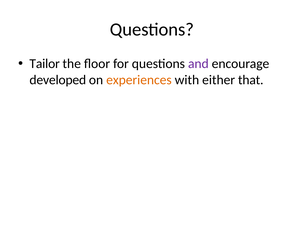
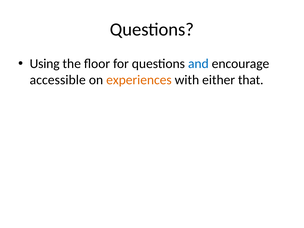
Tailor: Tailor -> Using
and colour: purple -> blue
developed: developed -> accessible
